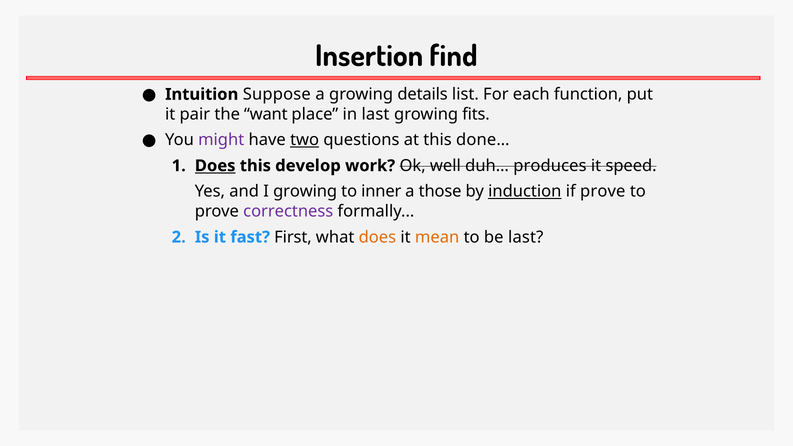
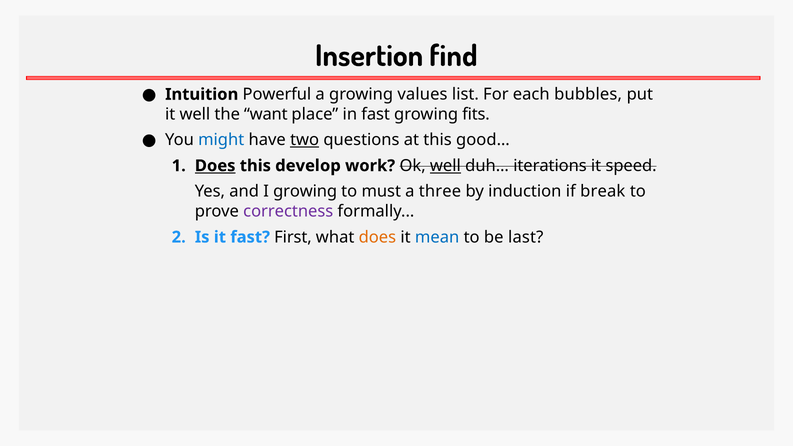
Suppose: Suppose -> Powerful
details: details -> values
function: function -> bubbles
it pair: pair -> well
in last: last -> fast
might colour: purple -> blue
done…: done… -> good…
well at (445, 166) underline: none -> present
produces: produces -> iterations
inner: inner -> must
those: those -> three
induction underline: present -> none
if prove: prove -> break
mean colour: orange -> blue
